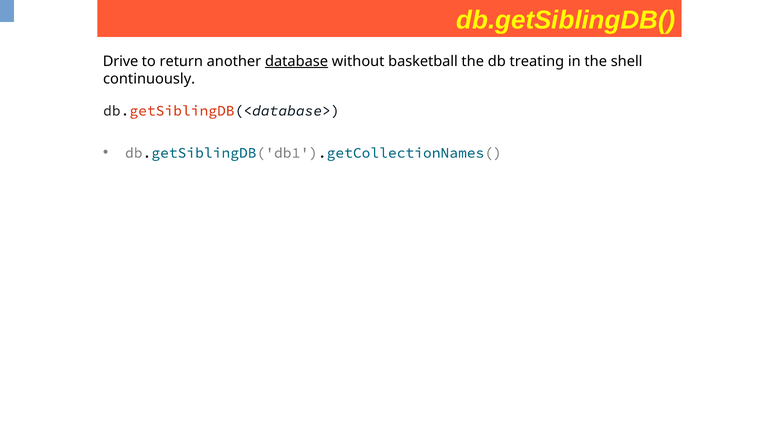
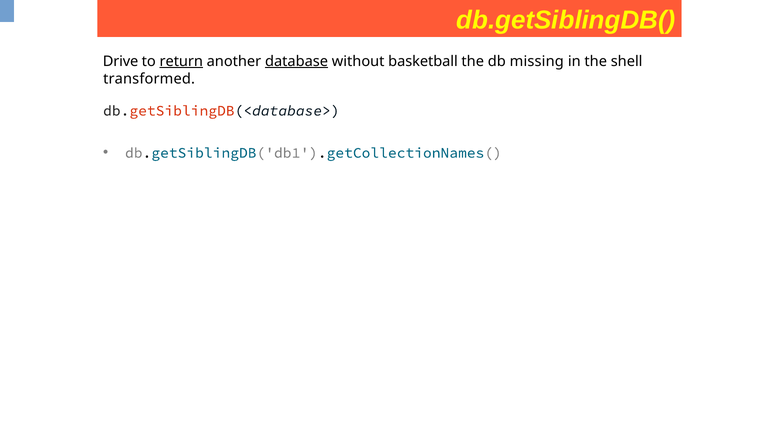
return underline: none -> present
treating: treating -> missing
continuously: continuously -> transformed
